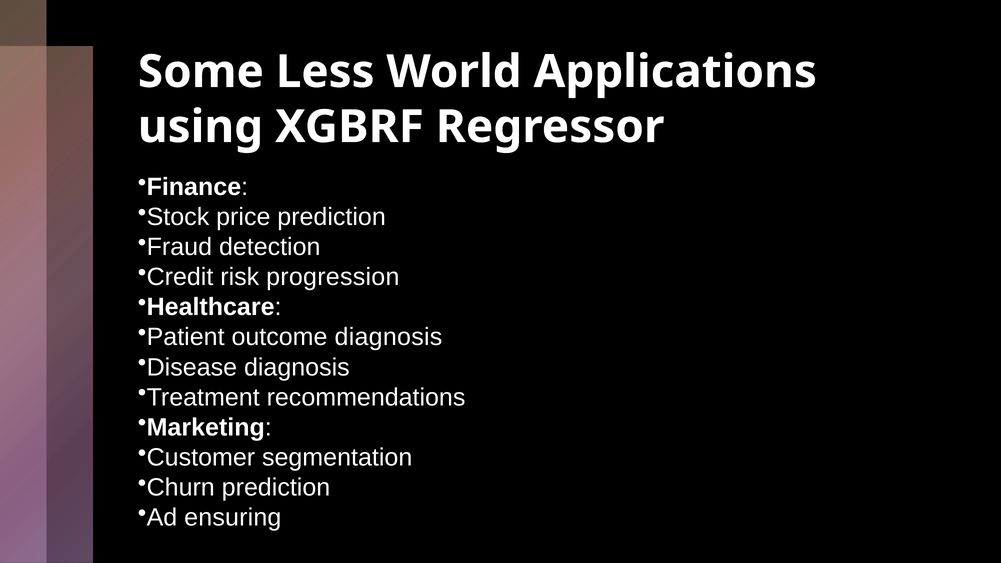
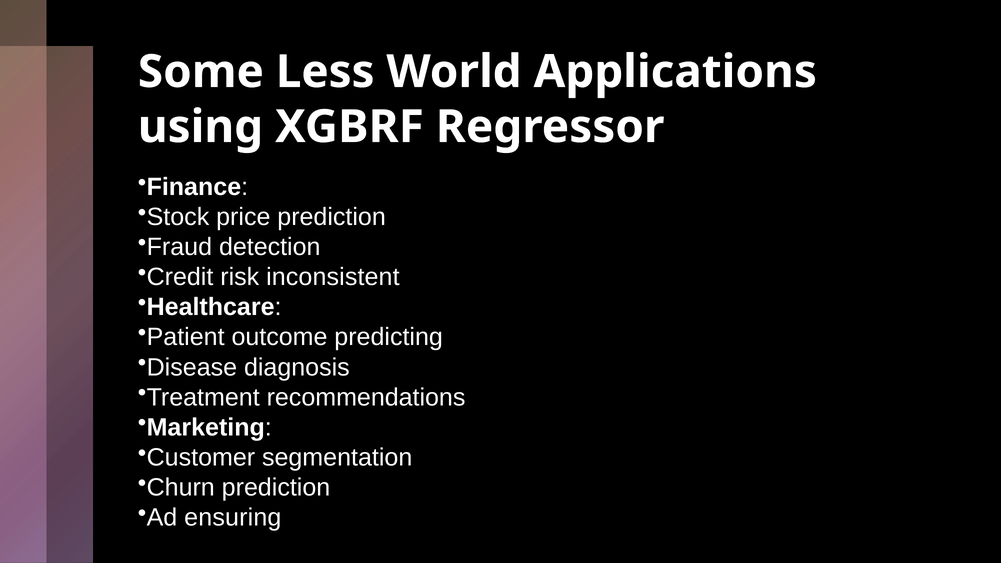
progression: progression -> inconsistent
outcome diagnosis: diagnosis -> predicting
